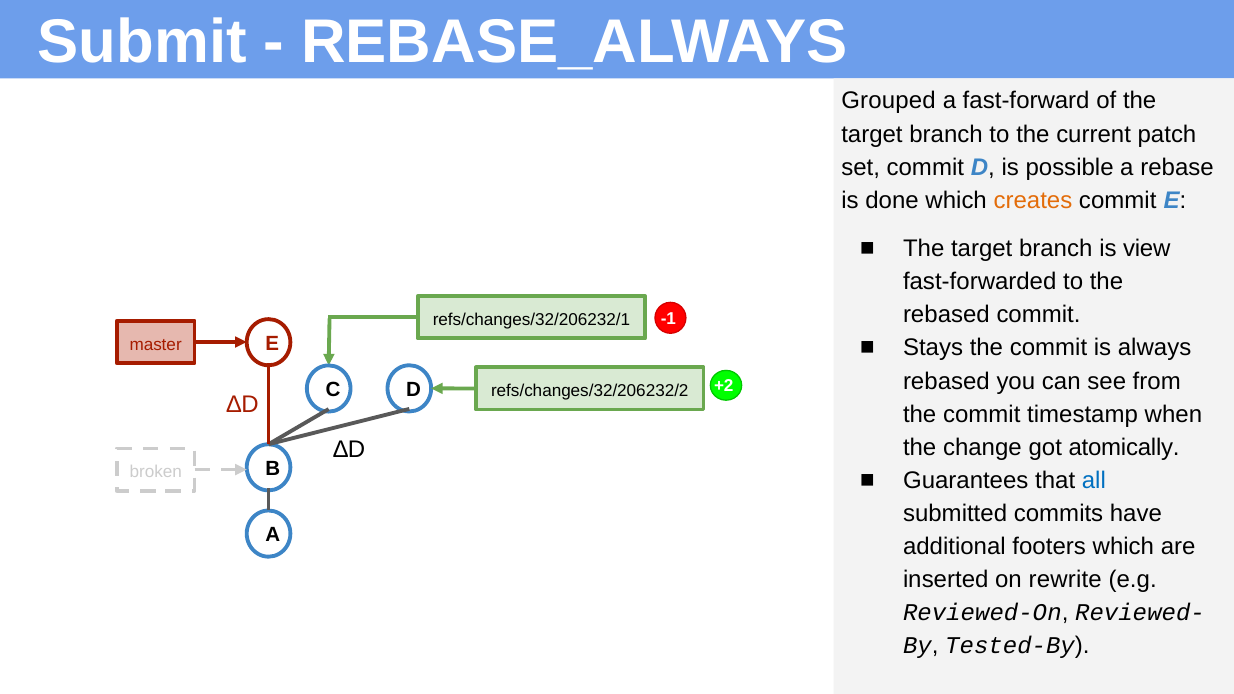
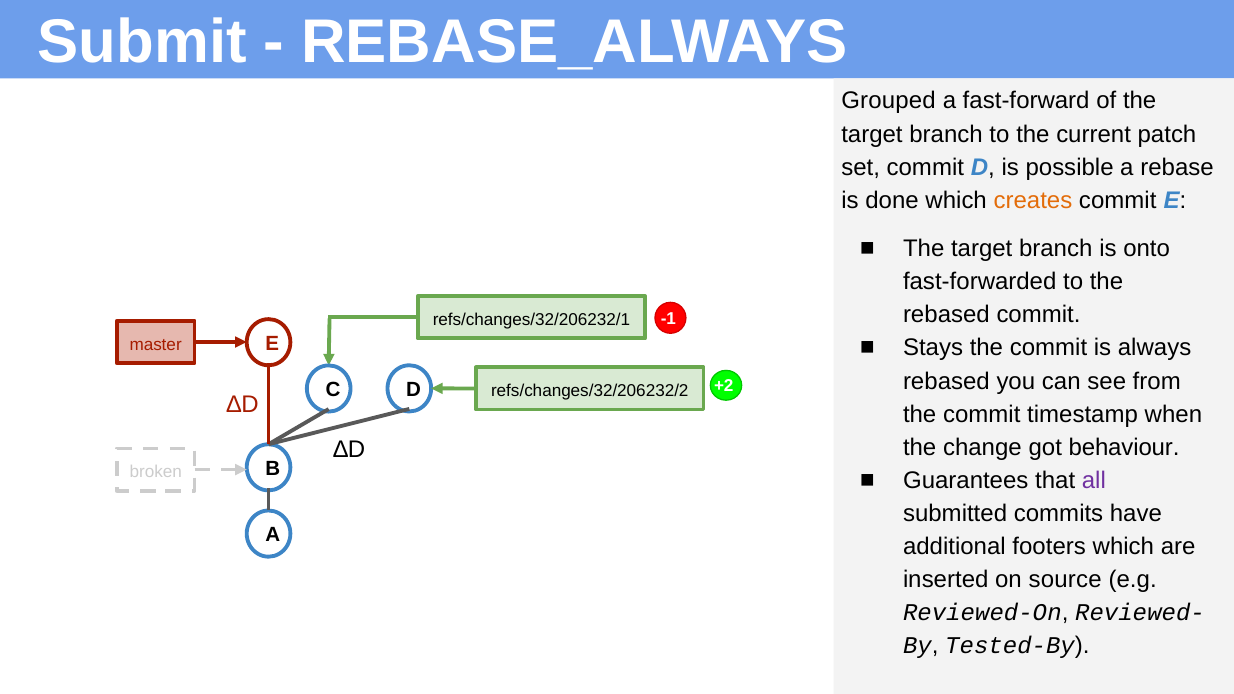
view: view -> onto
atomically: atomically -> behaviour
all colour: blue -> purple
rewrite: rewrite -> source
